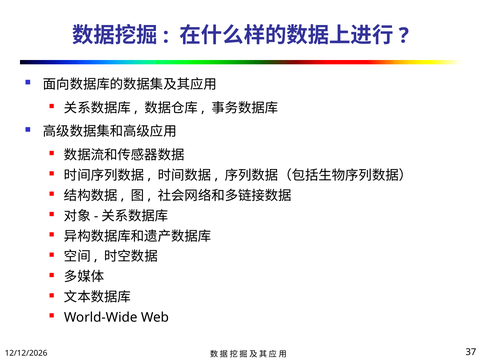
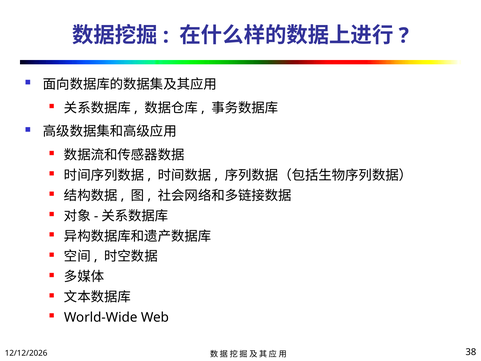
37: 37 -> 38
